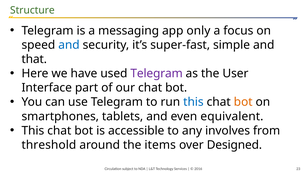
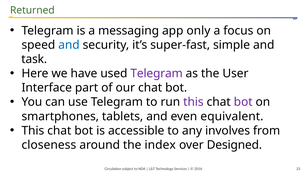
Structure: Structure -> Returned
that: that -> task
this at (193, 102) colour: blue -> purple
bot at (243, 102) colour: orange -> purple
threshold: threshold -> closeness
items: items -> index
